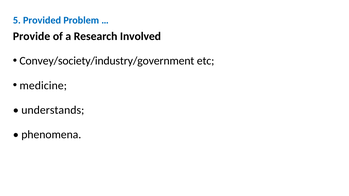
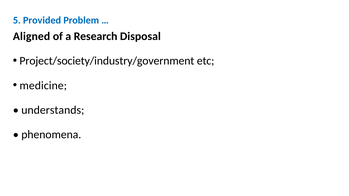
Provide: Provide -> Aligned
Involved: Involved -> Disposal
Convey/society/industry/government: Convey/society/industry/government -> Project/society/industry/government
